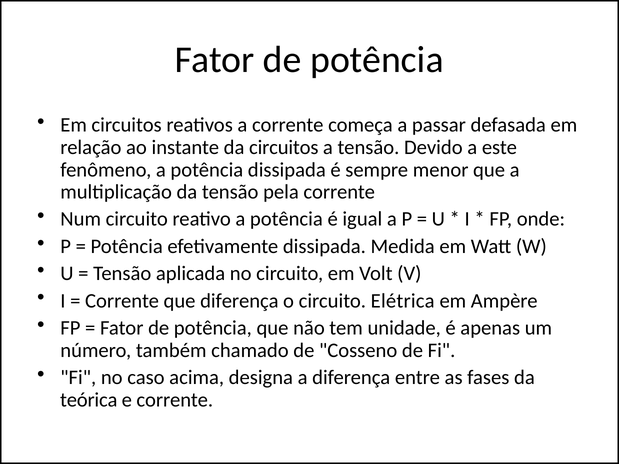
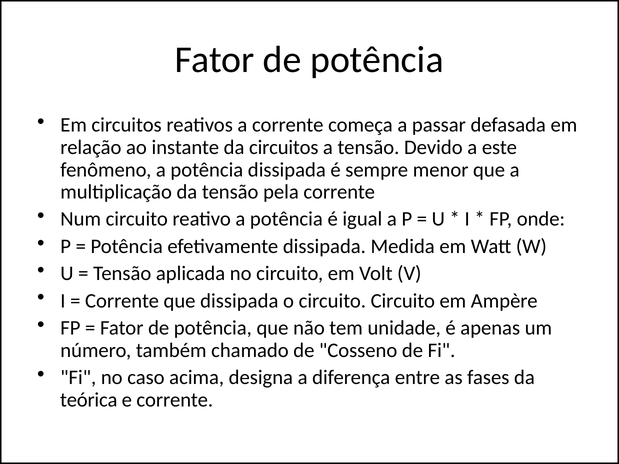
que diferença: diferença -> dissipada
circuito Elétrica: Elétrica -> Circuito
